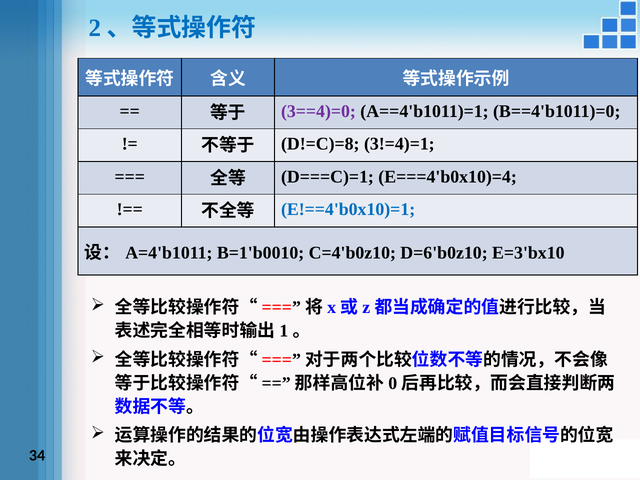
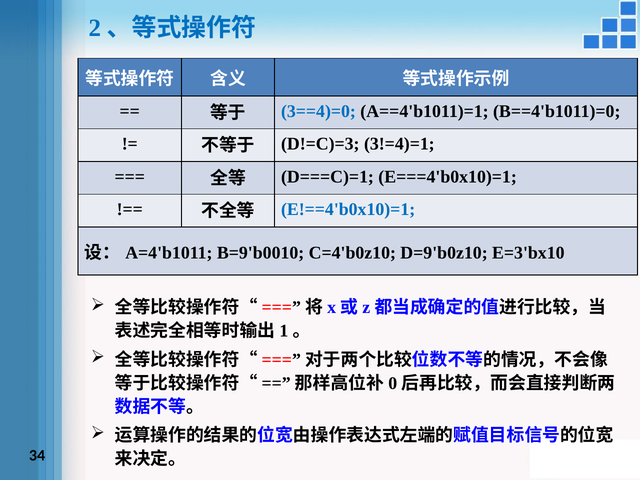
3==4)=0 colour: purple -> blue
D!=C)=8: D!=C)=8 -> D!=C)=3
E===4'b0x10)=4: E===4'b0x10)=4 -> E===4'b0x10)=1
B=1'b0010: B=1'b0010 -> B=9'b0010
D=6'b0z10: D=6'b0z10 -> D=9'b0z10
